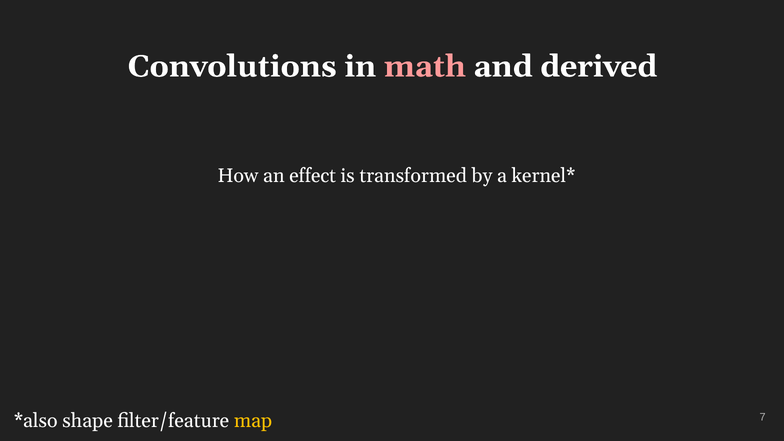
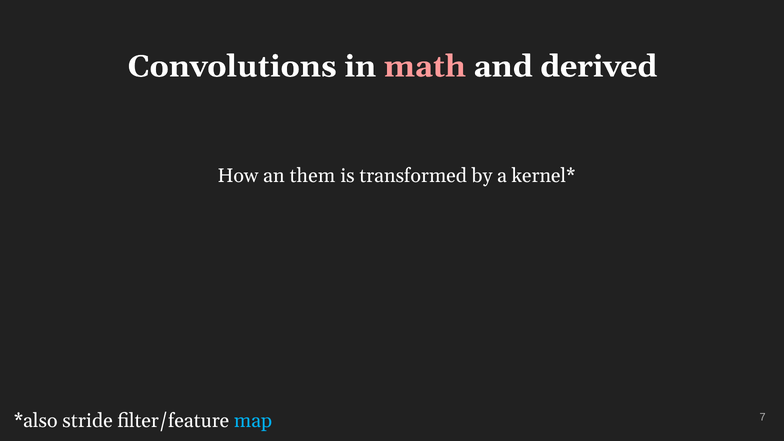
effect: effect -> them
shape: shape -> stride
map colour: yellow -> light blue
